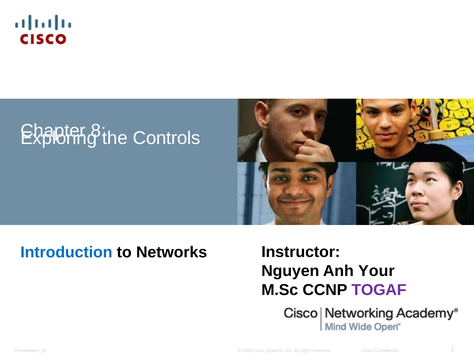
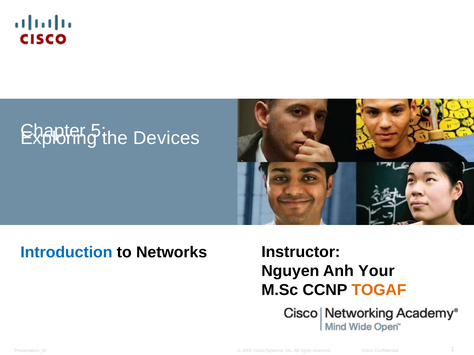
8: 8 -> 5
Controls: Controls -> Devices
TOGAF colour: purple -> orange
